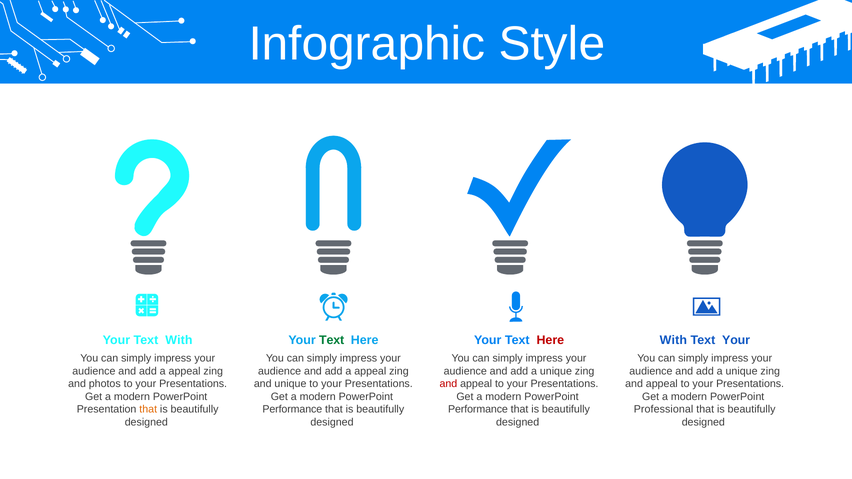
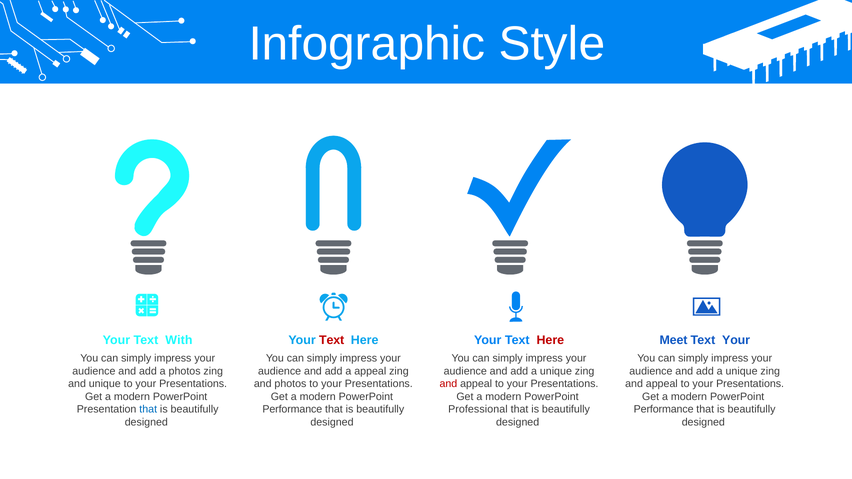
Text at (332, 341) colour: green -> red
With at (673, 341): With -> Meet
appeal at (185, 371): appeal -> photos
and photos: photos -> unique
and unique: unique -> photos
that at (148, 410) colour: orange -> blue
Performance at (478, 410): Performance -> Professional
Professional at (664, 410): Professional -> Performance
